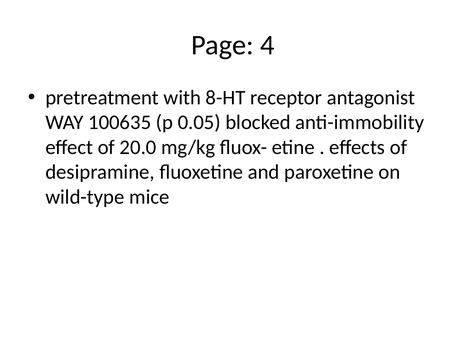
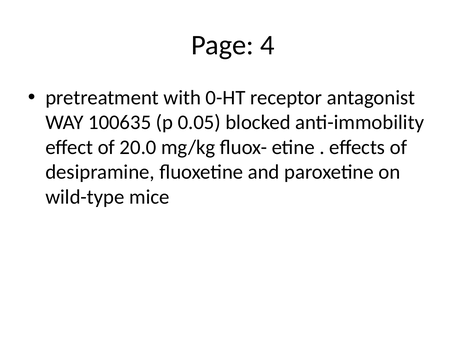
8-HT: 8-HT -> 0-HT
